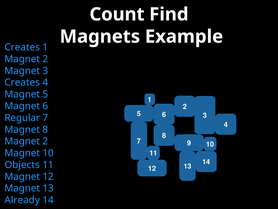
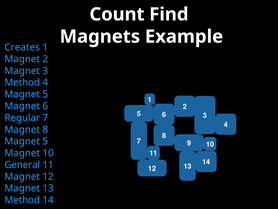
Creates at (22, 82): Creates -> Method
2 at (45, 141): 2 -> 5
Objects: Objects -> General
Already at (22, 200): Already -> Method
